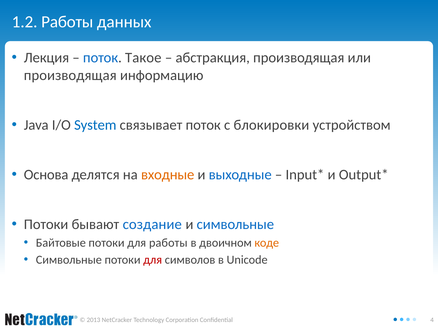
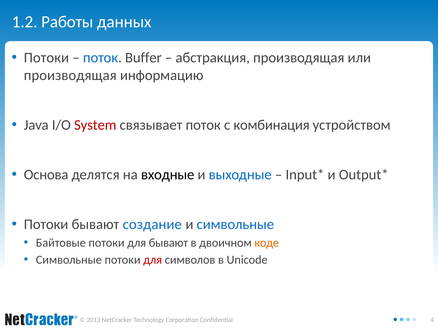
Лекция at (46, 58): Лекция -> Потоки
Такое: Такое -> Buffer
System colour: blue -> red
блокировки: блокировки -> комбинация
входные colour: orange -> black
для работы: работы -> бывают
